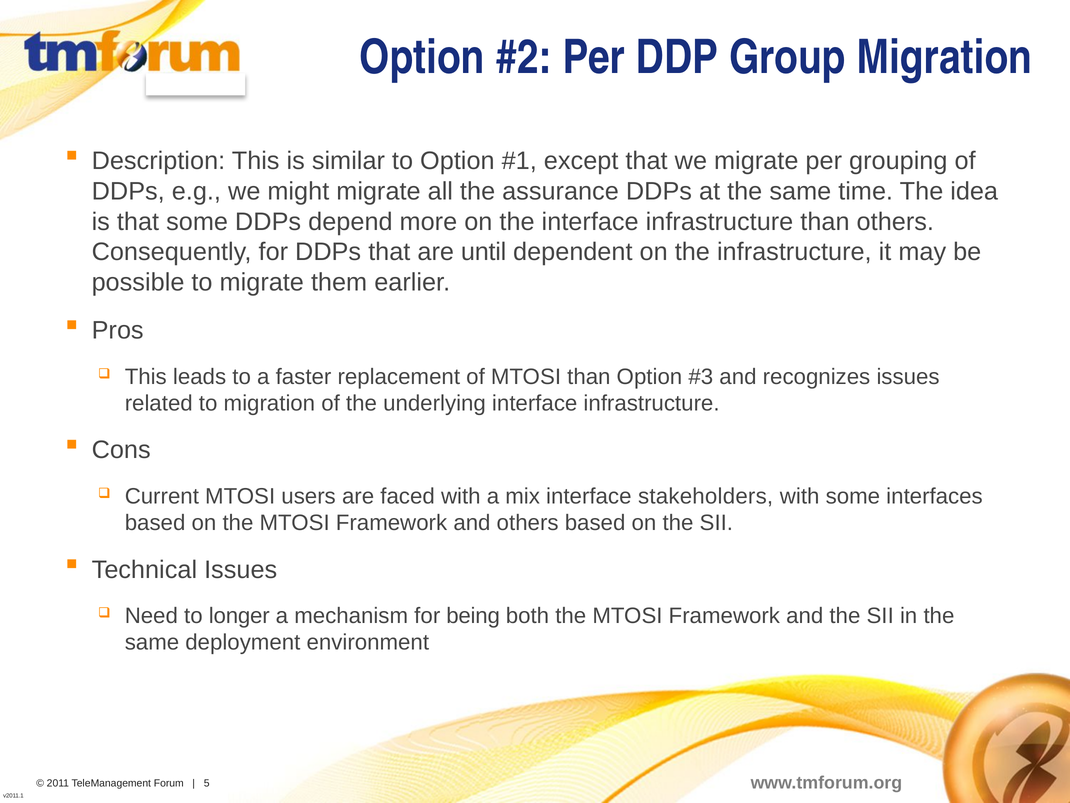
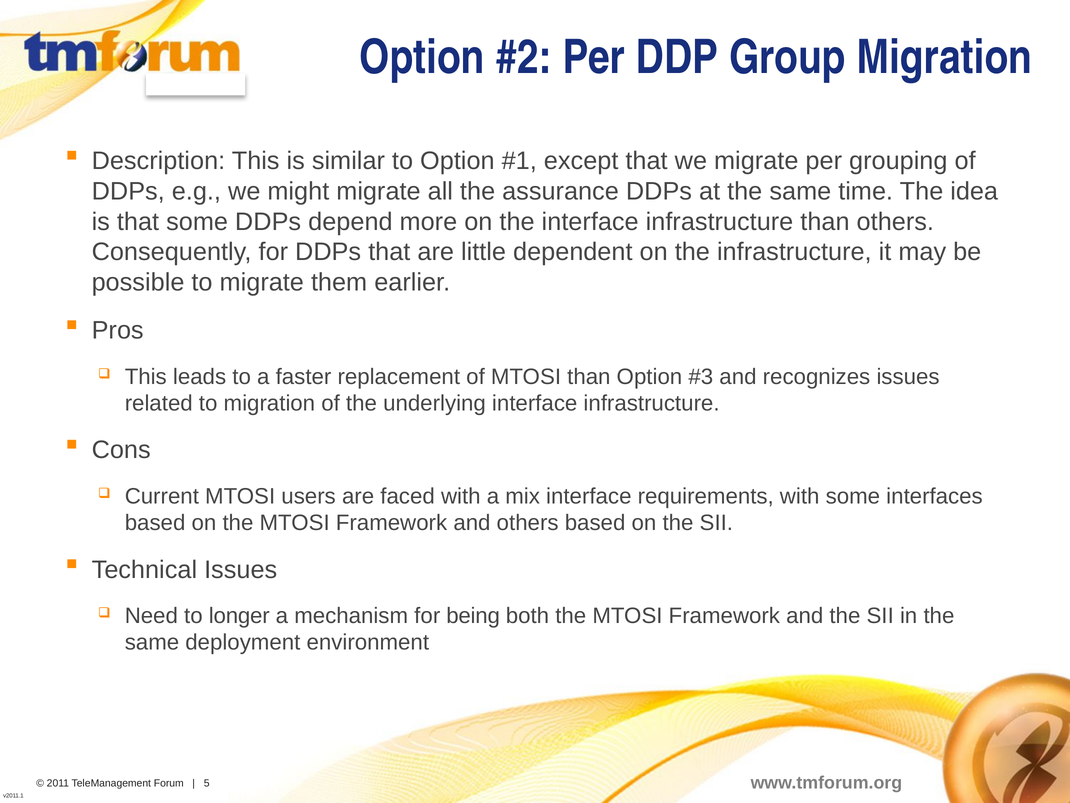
until: until -> little
stakeholders: stakeholders -> requirements
